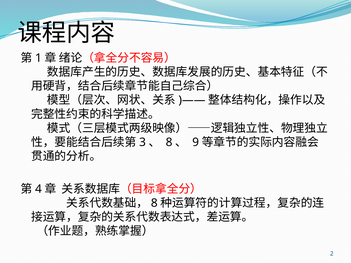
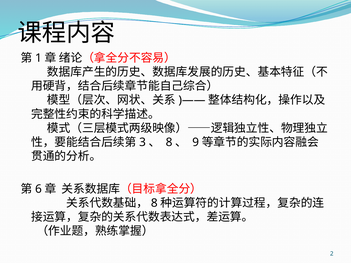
4: 4 -> 6
